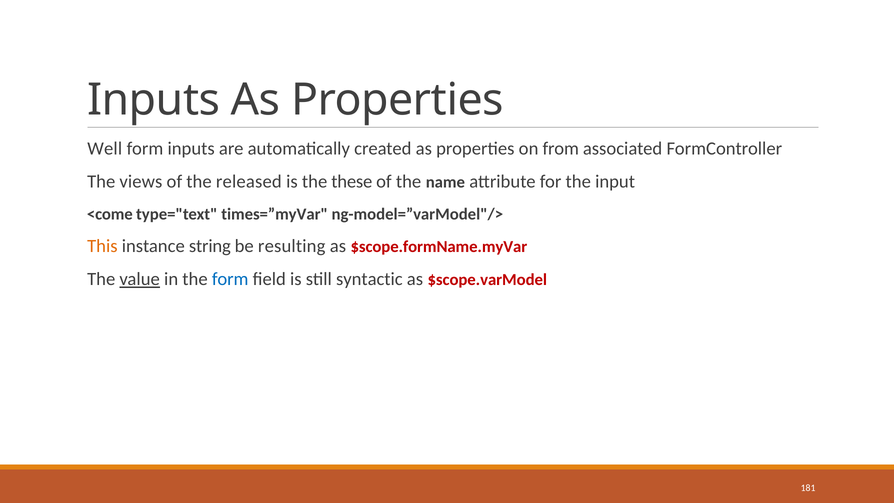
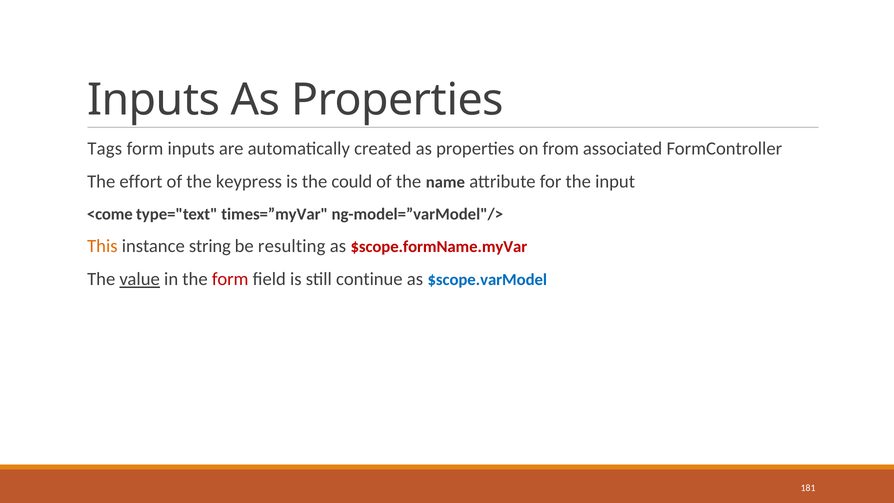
Well: Well -> Tags
views: views -> effort
released: released -> keypress
these: these -> could
form at (230, 279) colour: blue -> red
syntactic: syntactic -> continue
$scope.varModel colour: red -> blue
